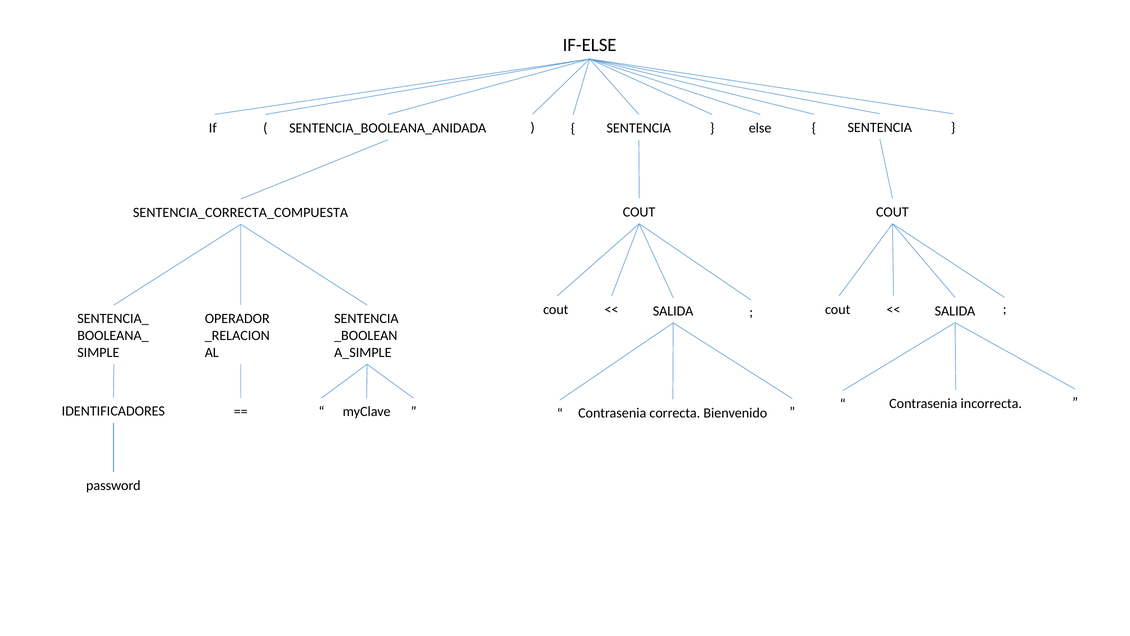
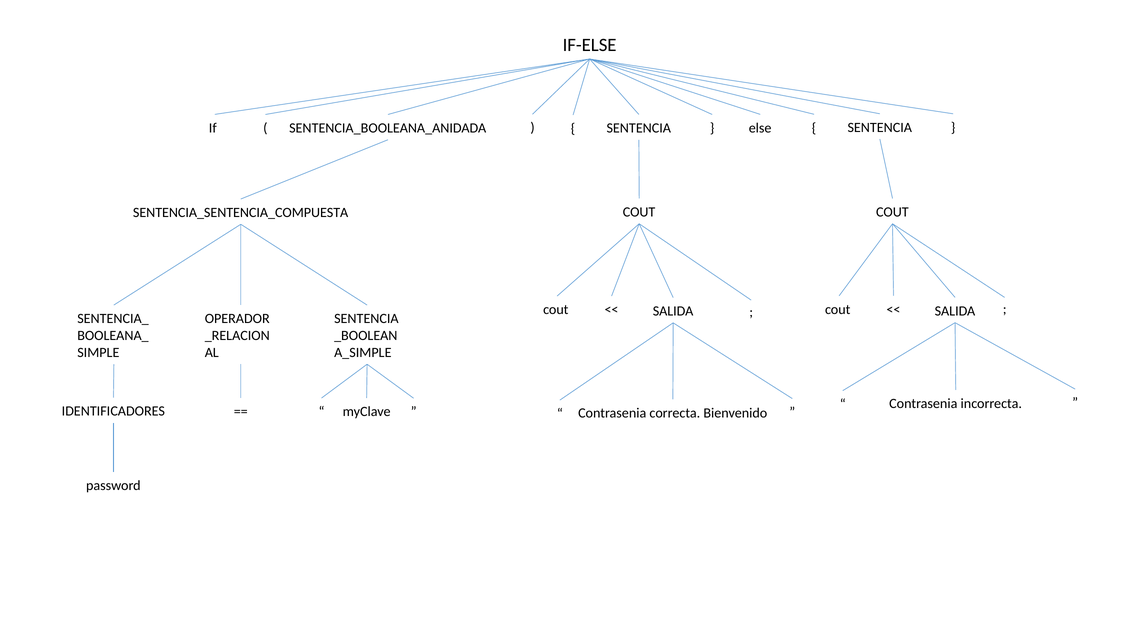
SENTENCIA_CORRECTA_COMPUESTA: SENTENCIA_CORRECTA_COMPUESTA -> SENTENCIA_SENTENCIA_COMPUESTA
